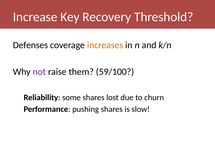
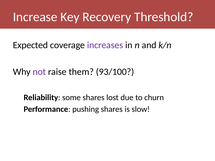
Defenses: Defenses -> Expected
increases colour: orange -> purple
59/100: 59/100 -> 93/100
